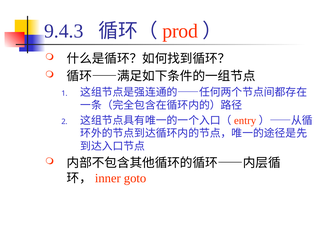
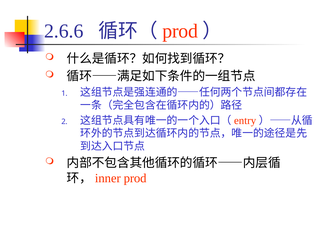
9.4.3: 9.4.3 -> 2.6.6
goto at (135, 178): goto -> prod
